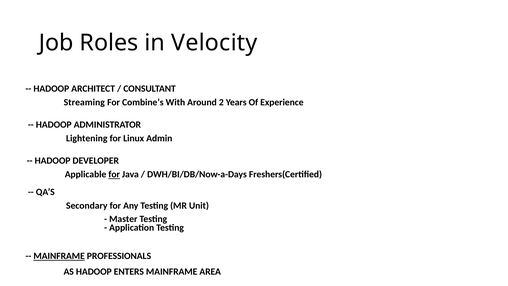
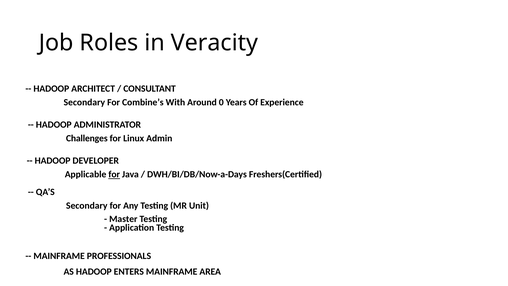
Velocity: Velocity -> Veracity
Streaming at (84, 102): Streaming -> Secondary
2: 2 -> 0
Lightening: Lightening -> Challenges
MAINFRAME at (59, 256) underline: present -> none
